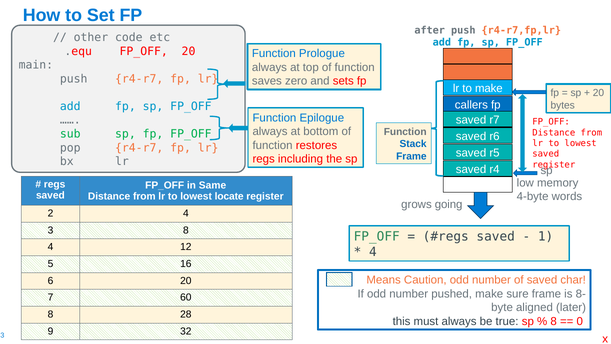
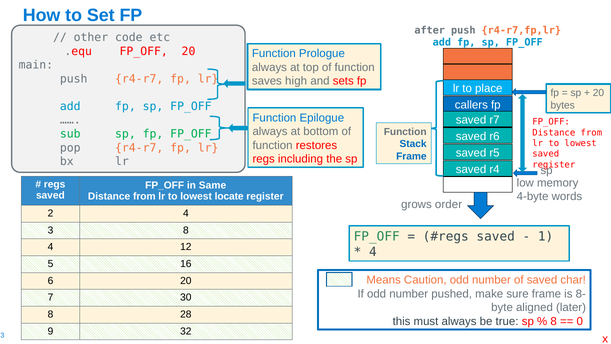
zero: zero -> high
to make: make -> place
going: going -> order
60: 60 -> 30
